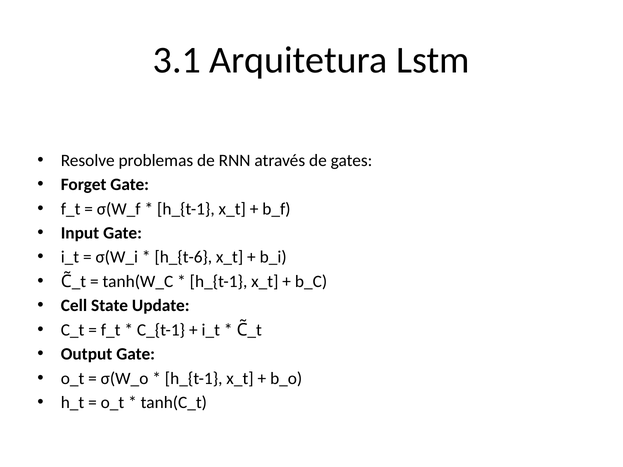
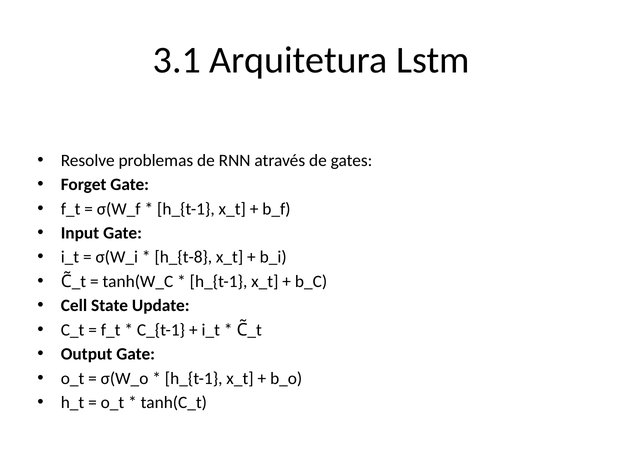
h_{t-6: h_{t-6 -> h_{t-8
